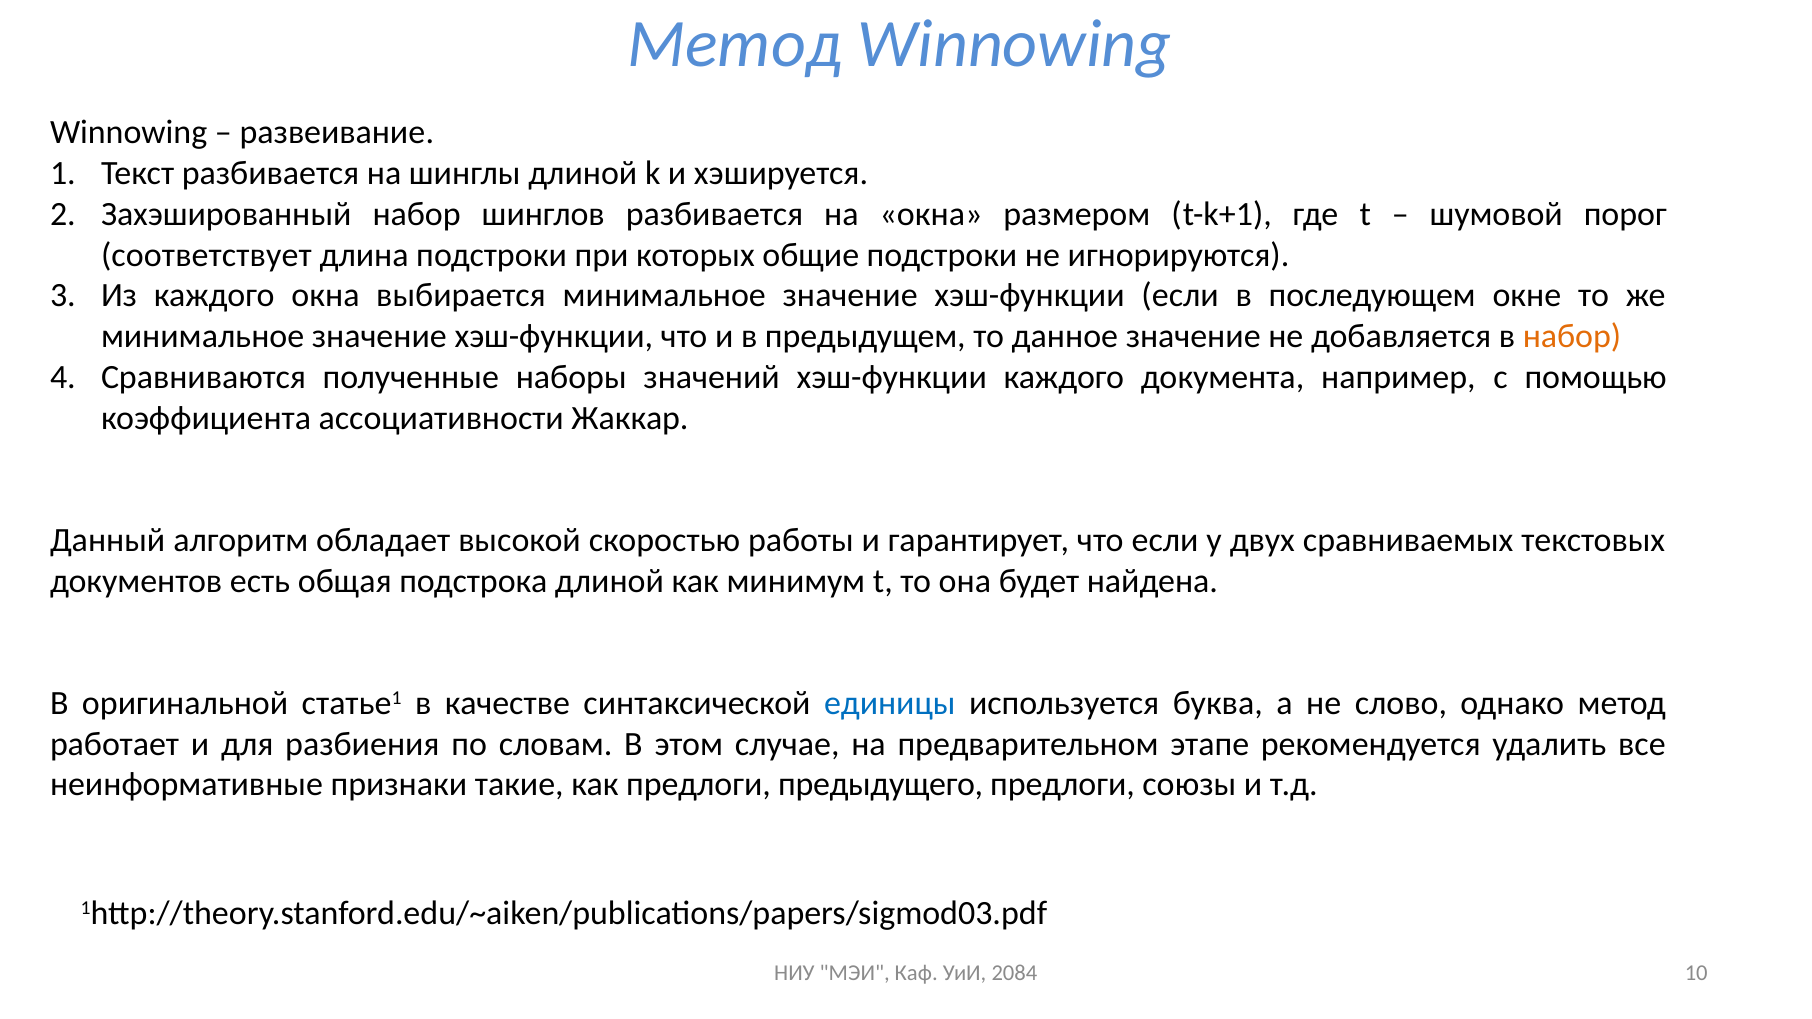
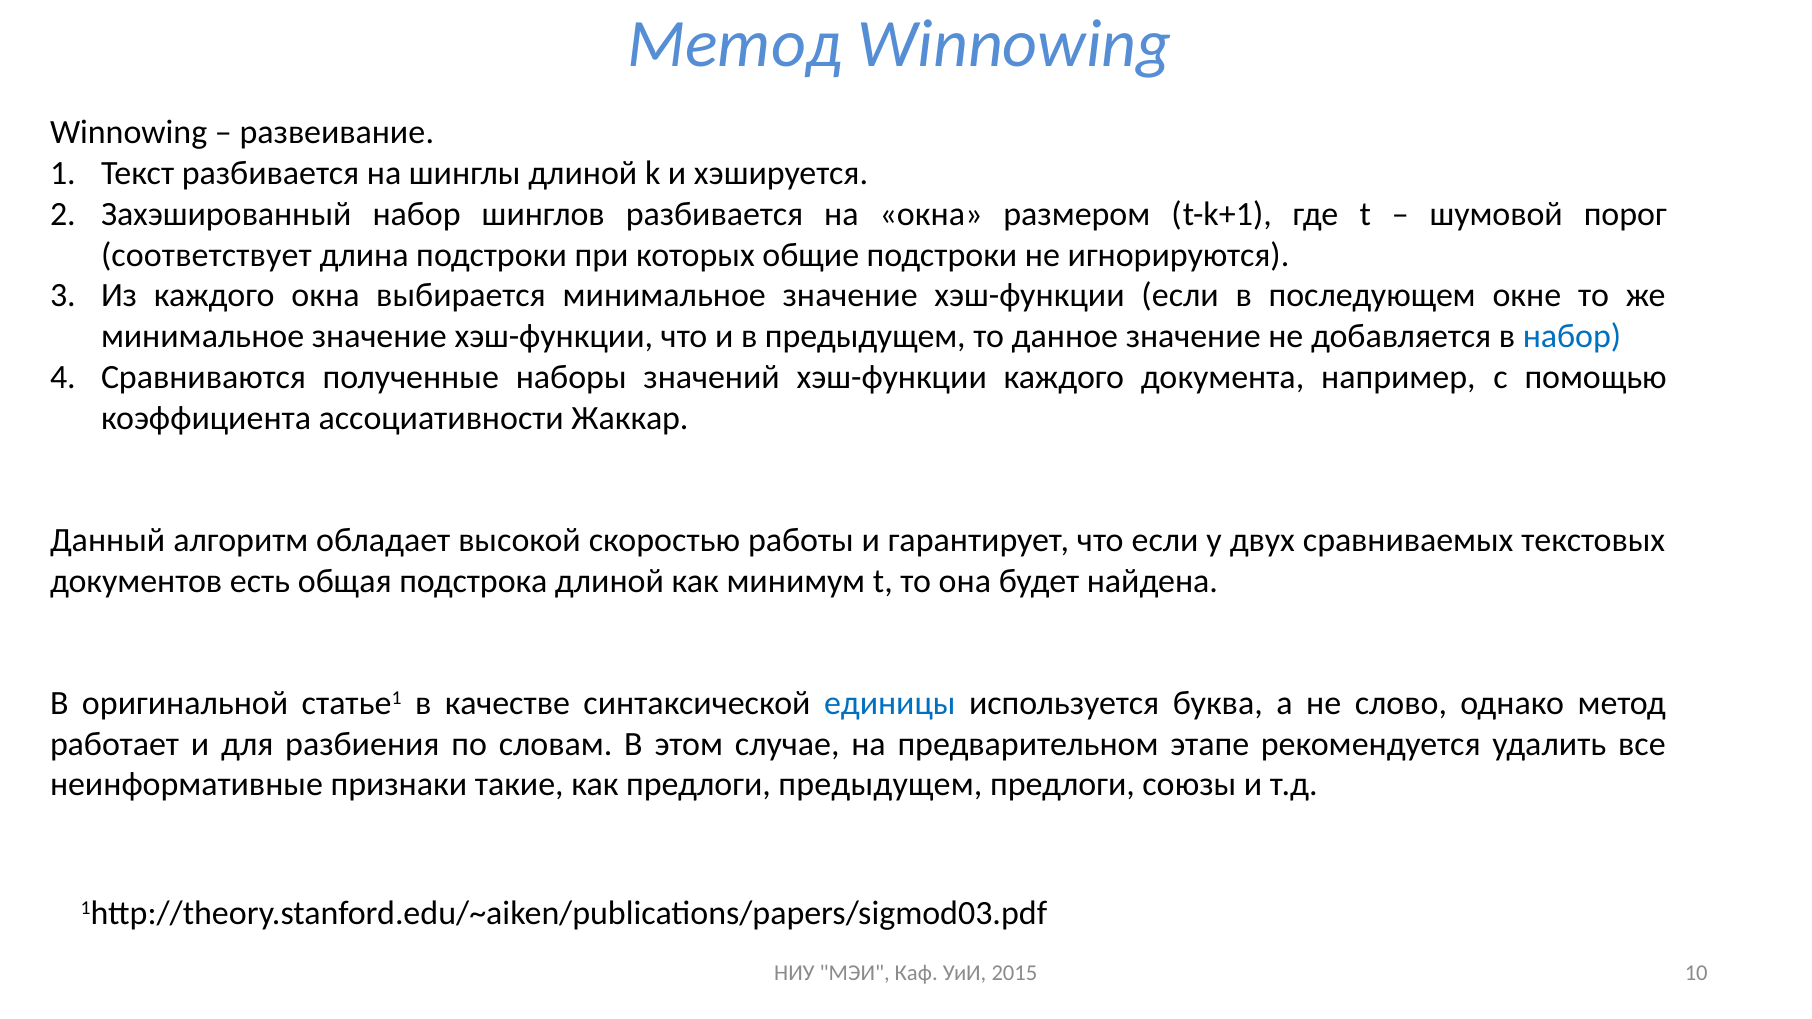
набор at (1572, 336) colour: orange -> blue
предлоги предыдущего: предыдущего -> предыдущем
2084: 2084 -> 2015
